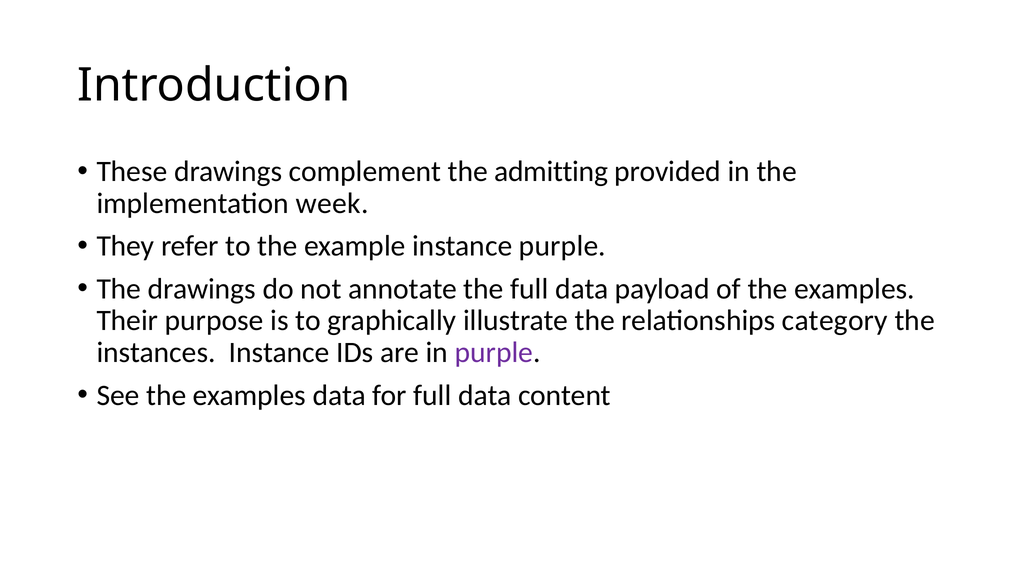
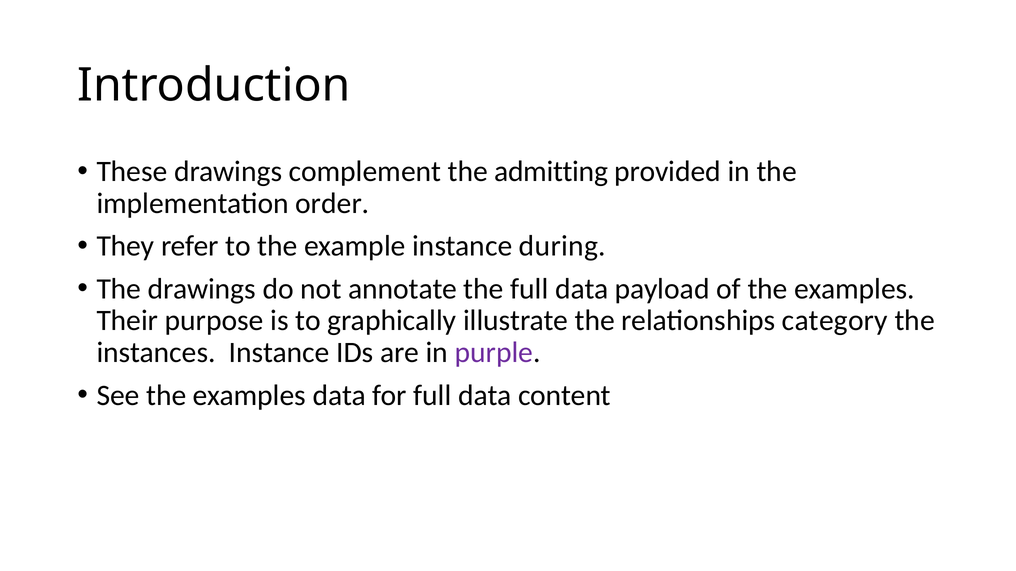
week: week -> order
instance purple: purple -> during
